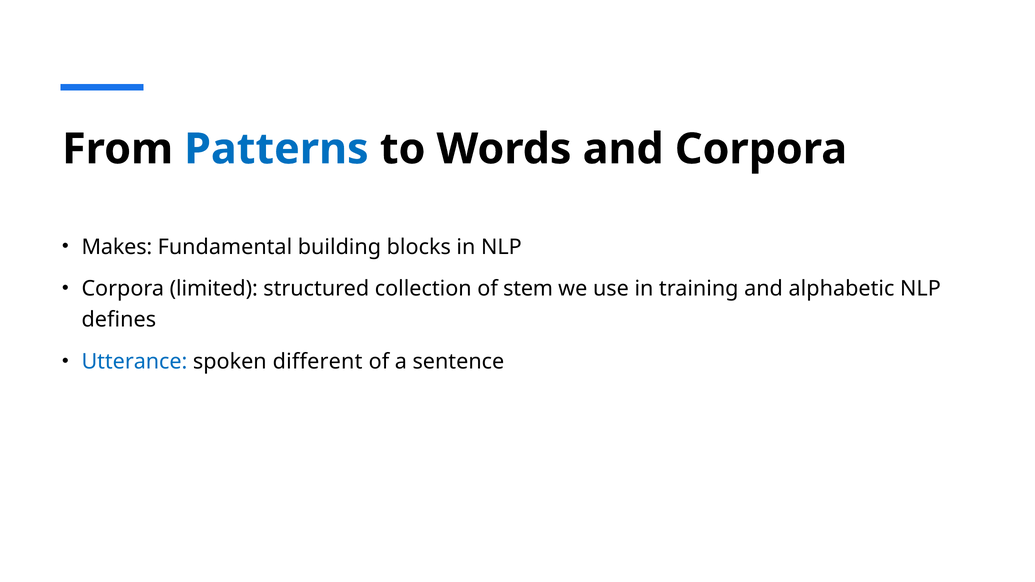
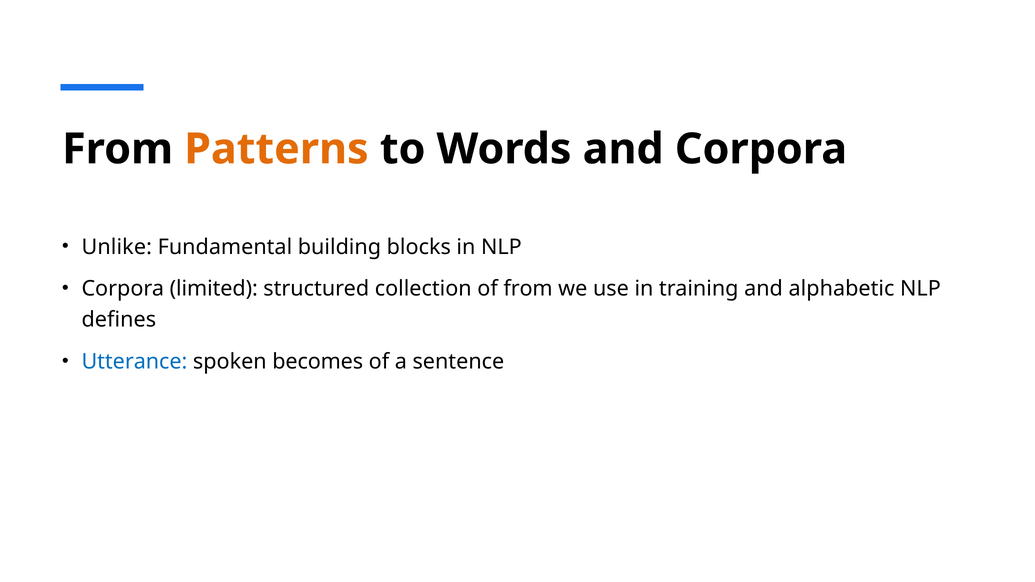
Patterns colour: blue -> orange
Makes: Makes -> Unlike
of stem: stem -> from
different: different -> becomes
